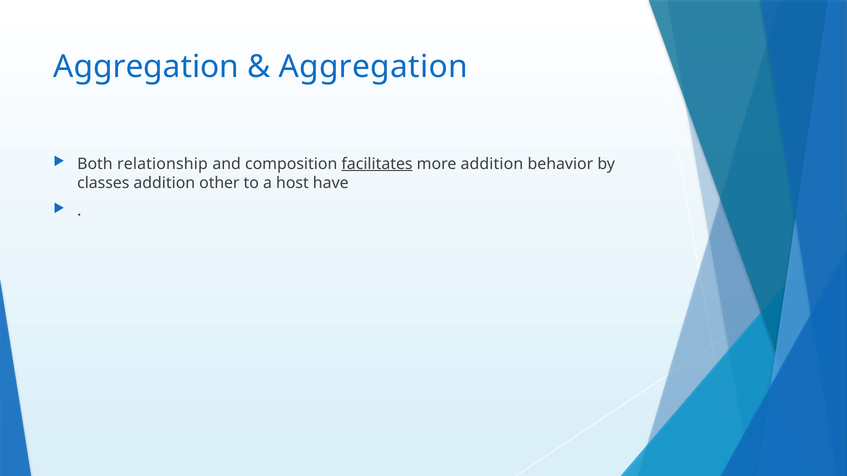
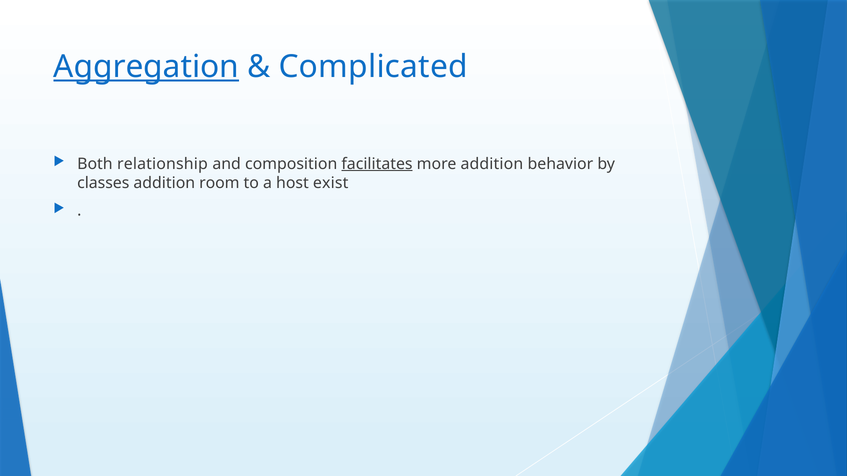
Aggregation at (146, 67) underline: none -> present
Aggregation at (373, 67): Aggregation -> Complicated
other: other -> room
have: have -> exist
